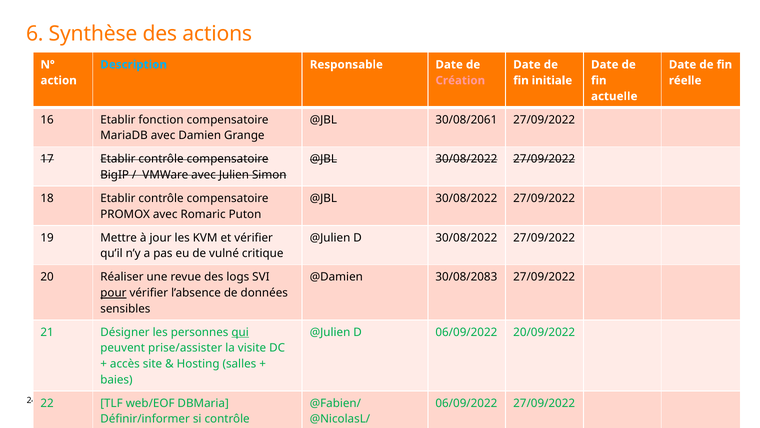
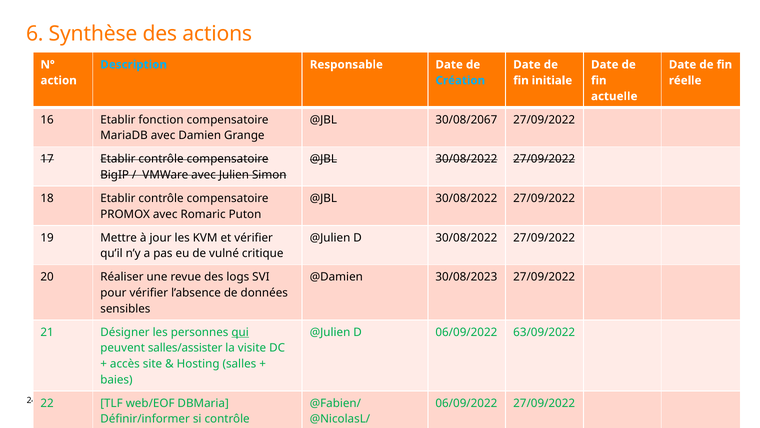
Création colour: pink -> light blue
30/08/2061: 30/08/2061 -> 30/08/2067
30/08/2083: 30/08/2083 -> 30/08/2023
pour underline: present -> none
20/09/2022: 20/09/2022 -> 63/09/2022
prise/assister: prise/assister -> salles/assister
